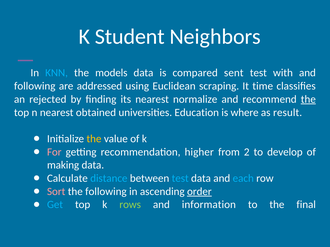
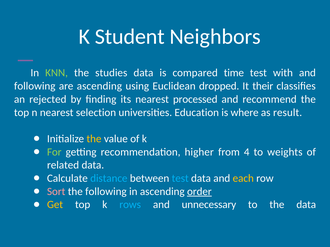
KNN colour: light blue -> light green
models: models -> studies
sent: sent -> time
are addressed: addressed -> ascending
scraping: scraping -> dropped
time: time -> their
normalize: normalize -> processed
the at (308, 99) underline: present -> none
obtained: obtained -> selection
For colour: pink -> light green
2: 2 -> 4
develop: develop -> weights
making: making -> related
each colour: light blue -> yellow
Get colour: light blue -> yellow
rows colour: light green -> light blue
information: information -> unnecessary
the final: final -> data
